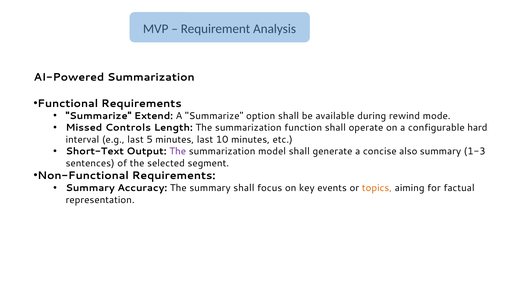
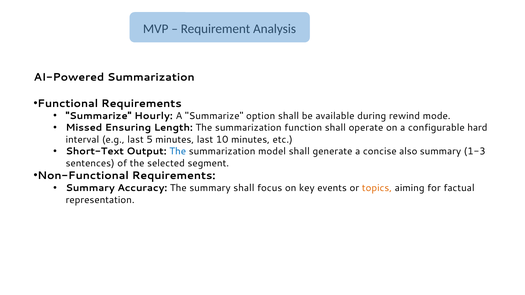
Extend: Extend -> Hourly
Controls: Controls -> Ensuring
The at (178, 151) colour: purple -> blue
